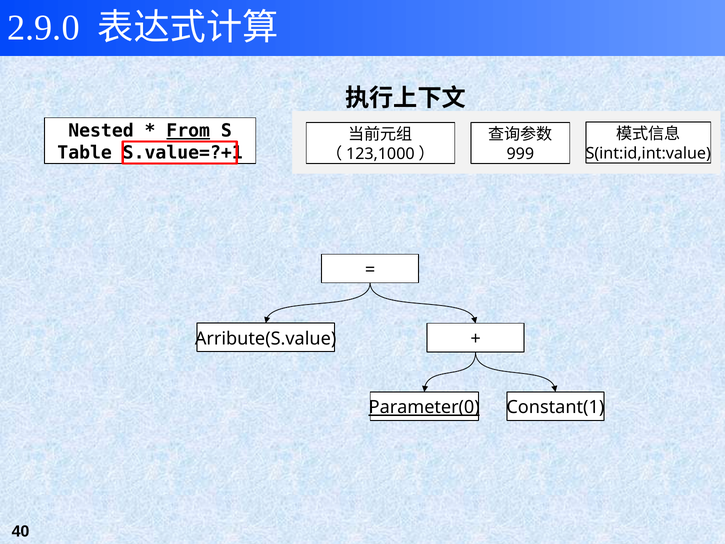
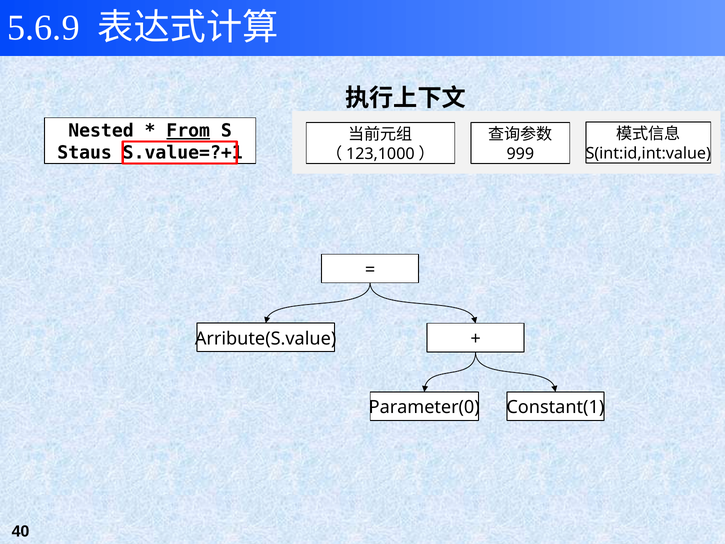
2.9.0: 2.9.0 -> 5.6.9
Table: Table -> Staus
Parameter(0 underline: present -> none
